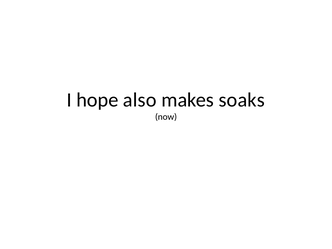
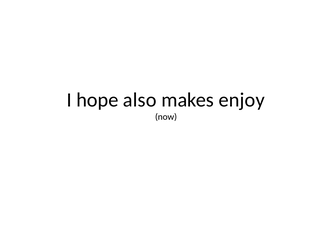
soaks: soaks -> enjoy
